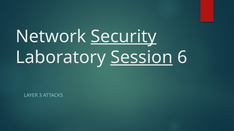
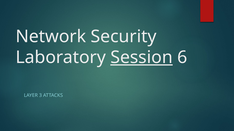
Security underline: present -> none
